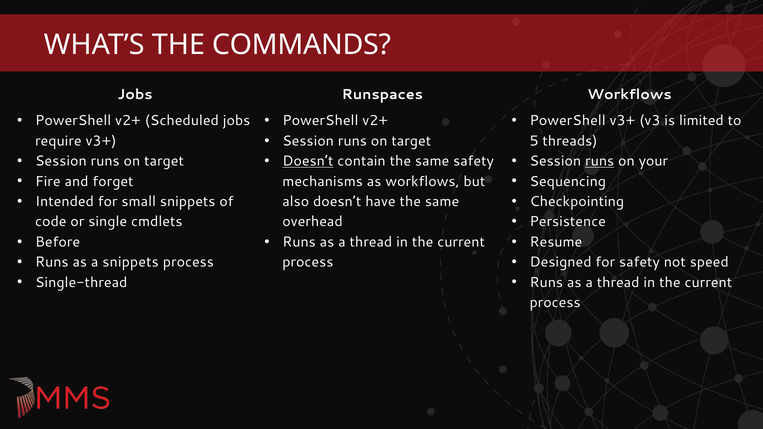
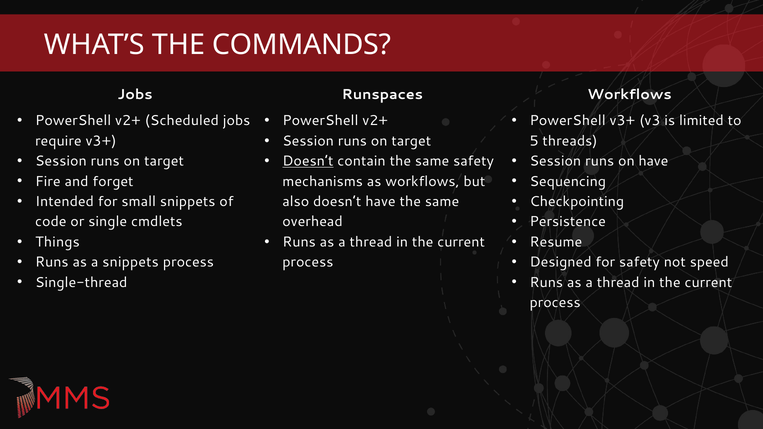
runs at (600, 161) underline: present -> none
on your: your -> have
Before: Before -> Things
